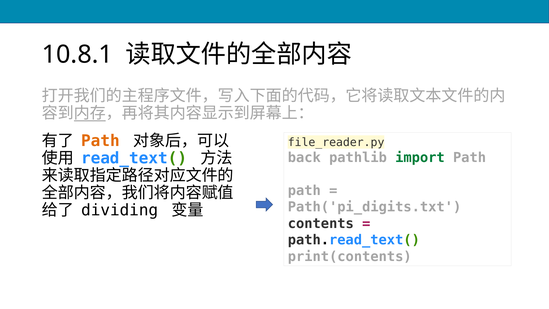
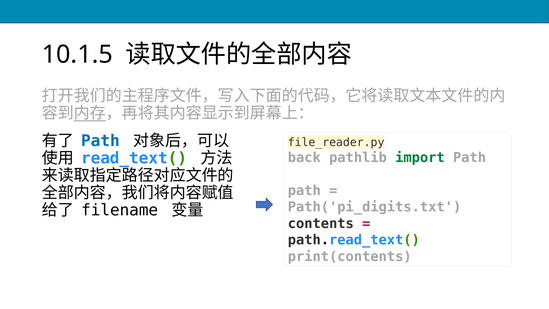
10.8.1: 10.8.1 -> 10.1.5
Path at (100, 141) colour: orange -> blue
dividing: dividing -> filename
